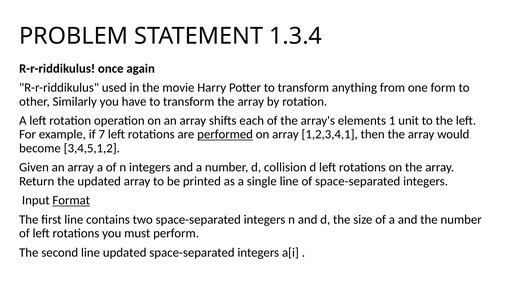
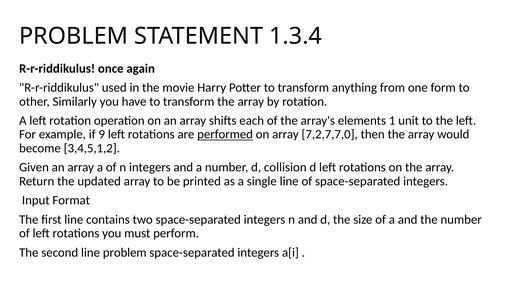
7: 7 -> 9
1,2,3,4,1: 1,2,3,4,1 -> 7,2,7,7,0
Format underline: present -> none
line updated: updated -> problem
